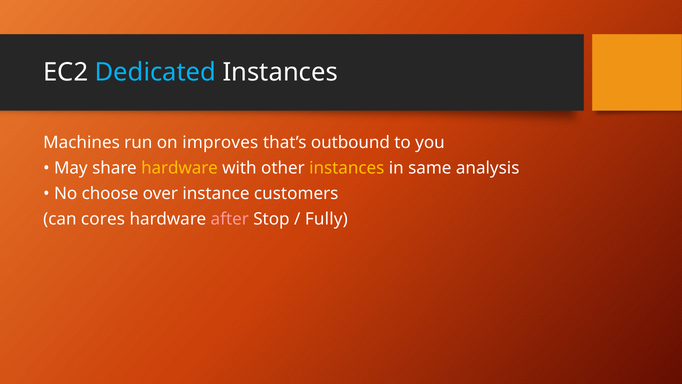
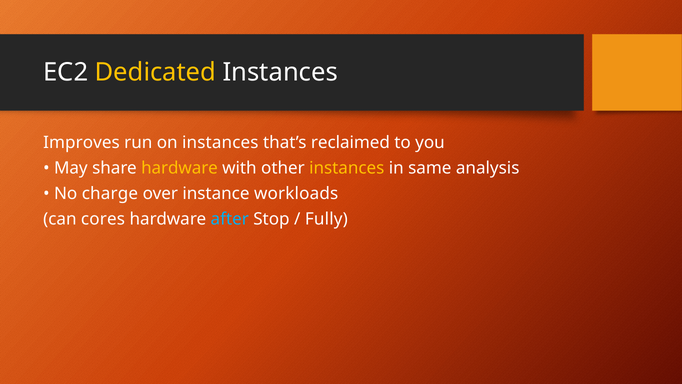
Dedicated colour: light blue -> yellow
Machines: Machines -> Improves
on improves: improves -> instances
outbound: outbound -> reclaimed
choose: choose -> charge
customers: customers -> workloads
after colour: pink -> light blue
